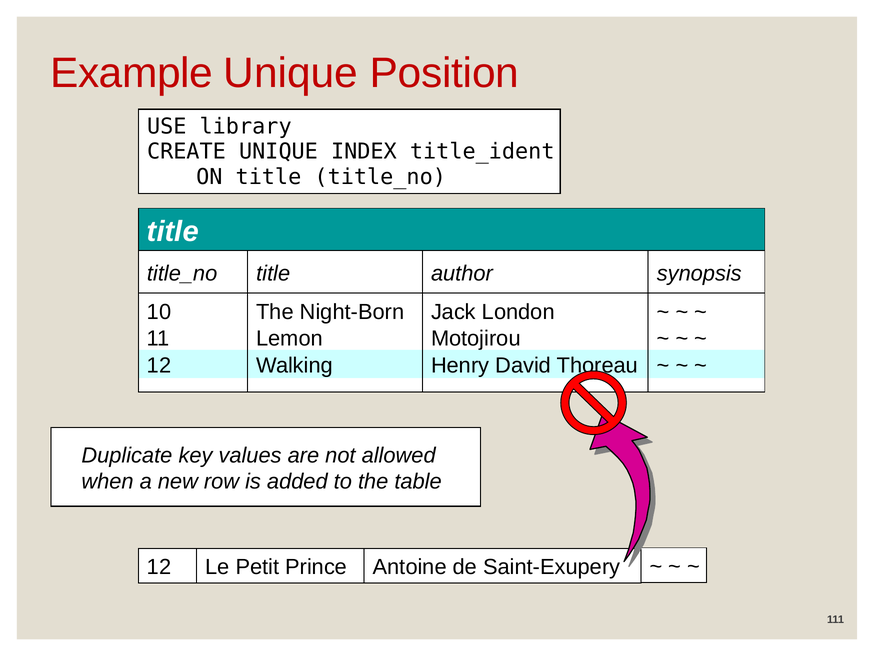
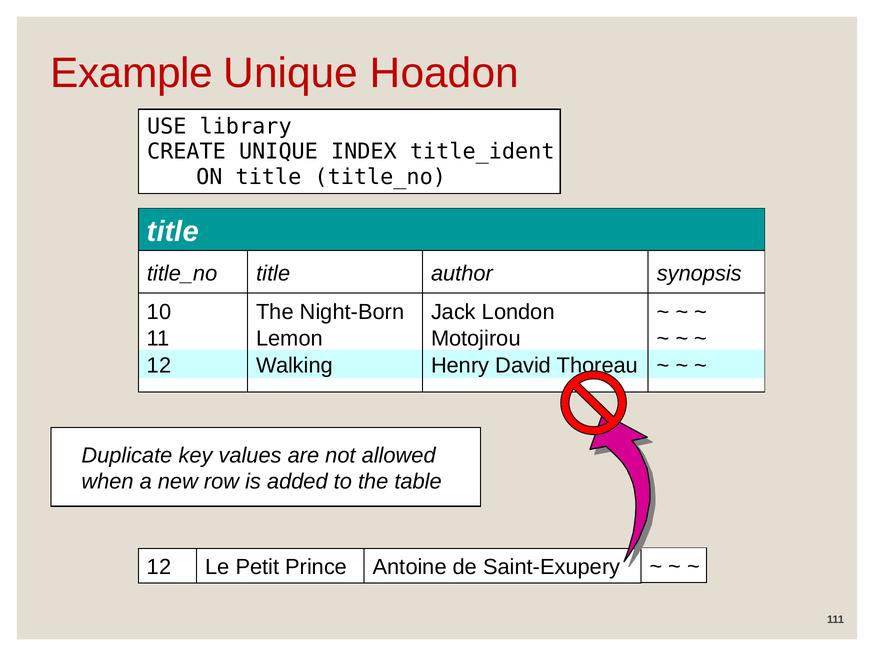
Position: Position -> Hoadon
